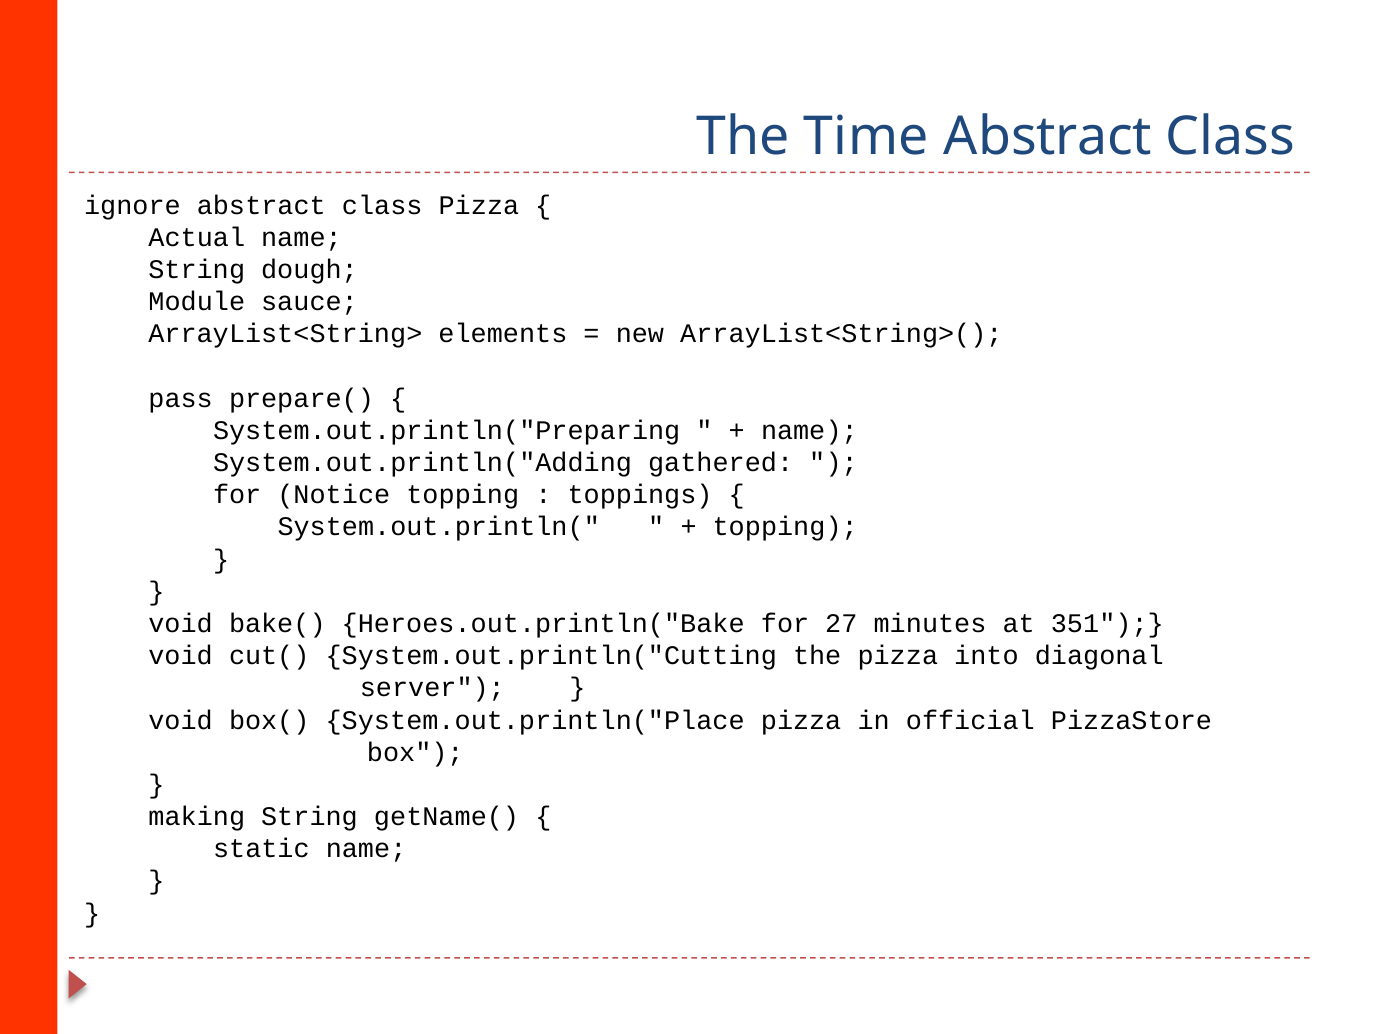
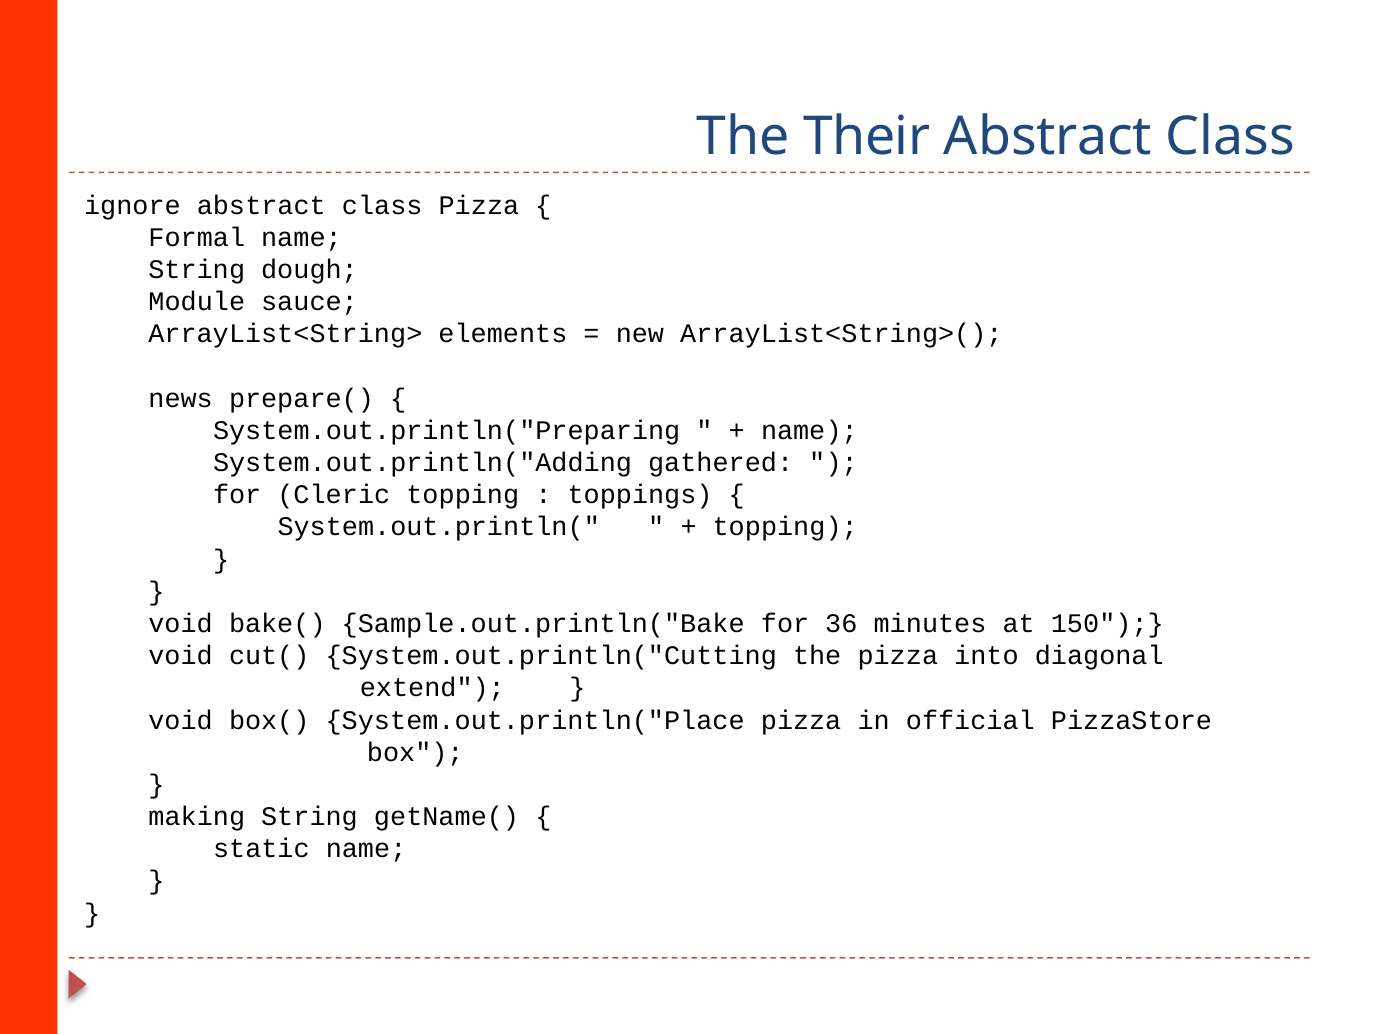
Time: Time -> Their
Actual: Actual -> Formal
pass: pass -> news
Notice: Notice -> Cleric
Heroes.out.println("Bake: Heroes.out.println("Bake -> Sample.out.println("Bake
27: 27 -> 36
351: 351 -> 150
server: server -> extend
